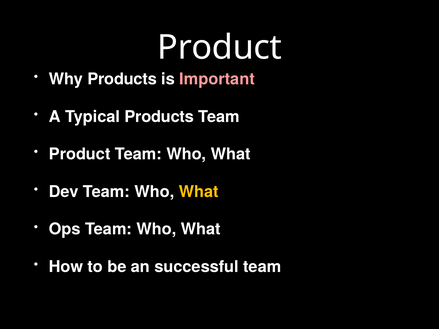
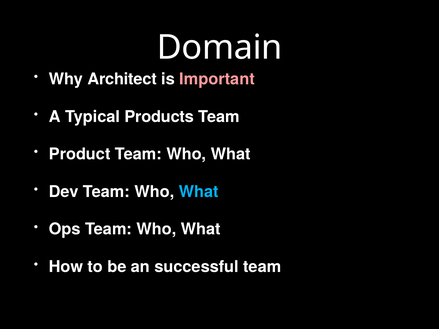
Product at (220, 47): Product -> Domain
Why Products: Products -> Architect
What at (199, 192) colour: yellow -> light blue
